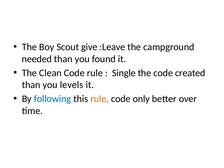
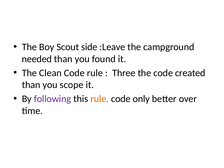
give: give -> side
Single: Single -> Three
levels: levels -> scope
following colour: blue -> purple
